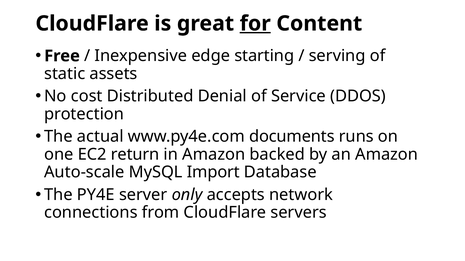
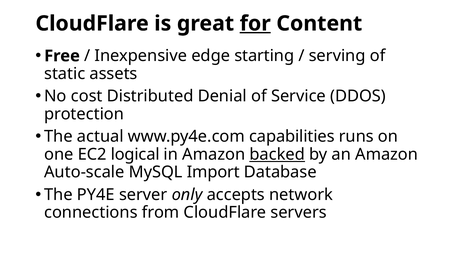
documents: documents -> capabilities
return: return -> logical
backed underline: none -> present
